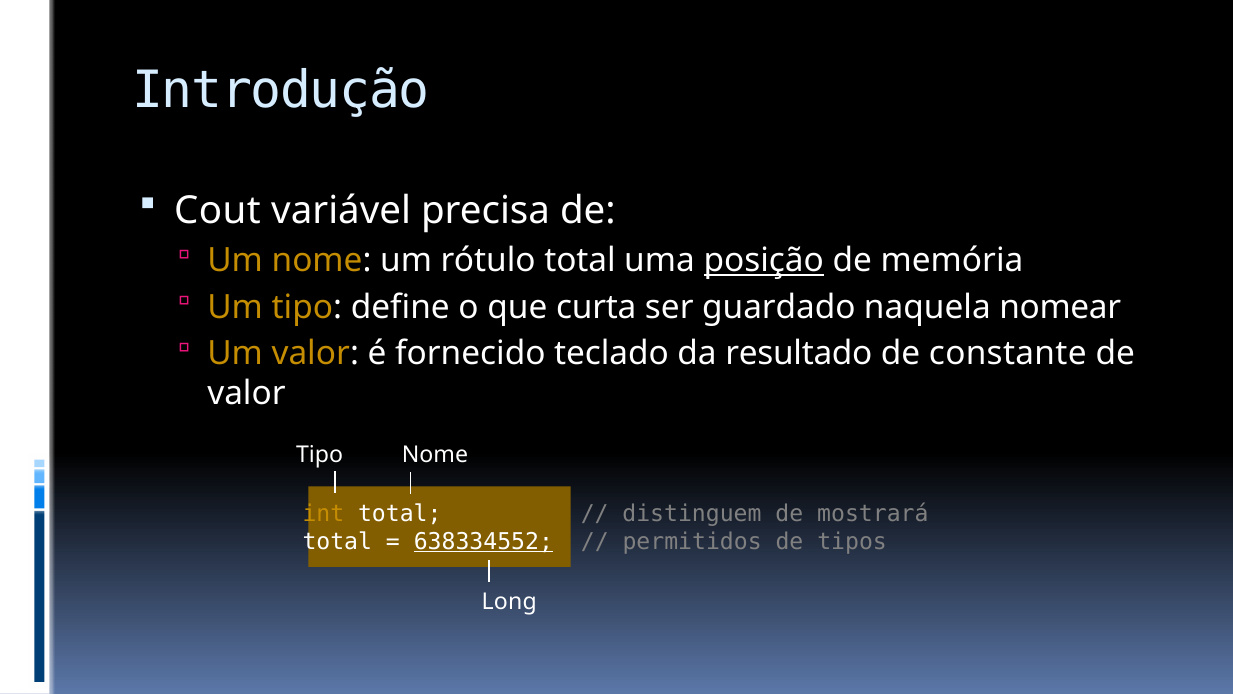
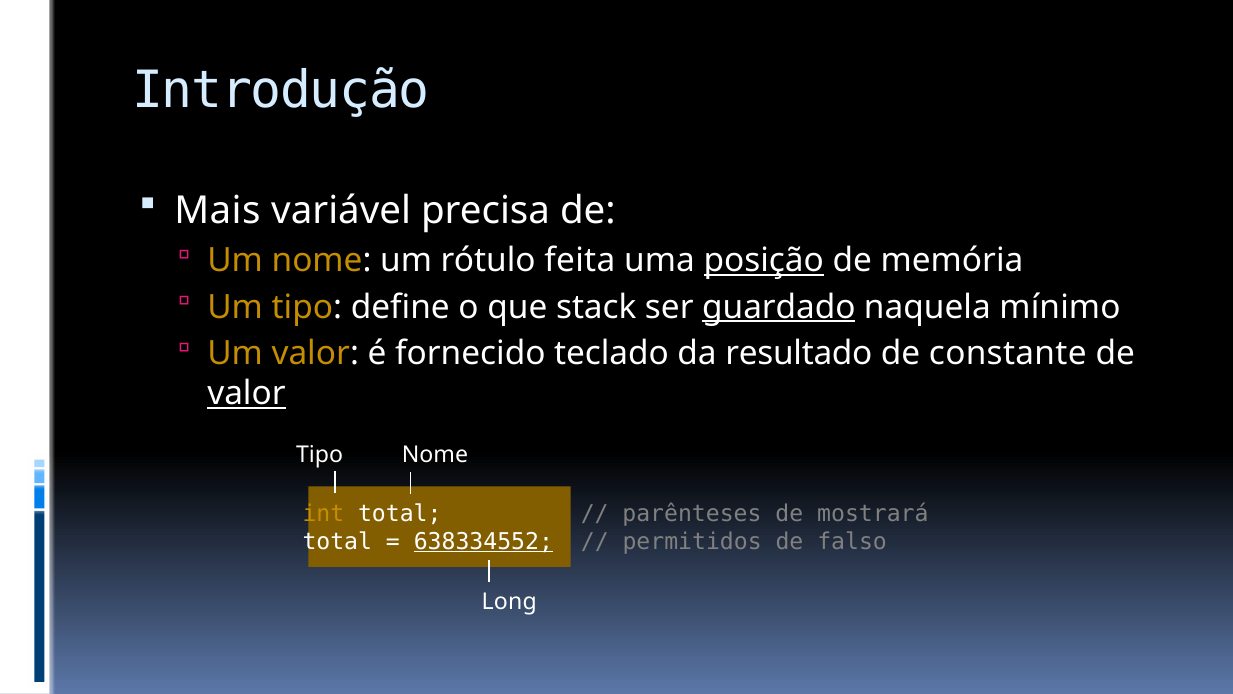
Cout: Cout -> Mais
rótulo total: total -> feita
curta: curta -> stack
guardado underline: none -> present
nomear: nomear -> mínimo
valor at (246, 394) underline: none -> present
distinguem: distinguem -> parênteses
tipos: tipos -> falso
